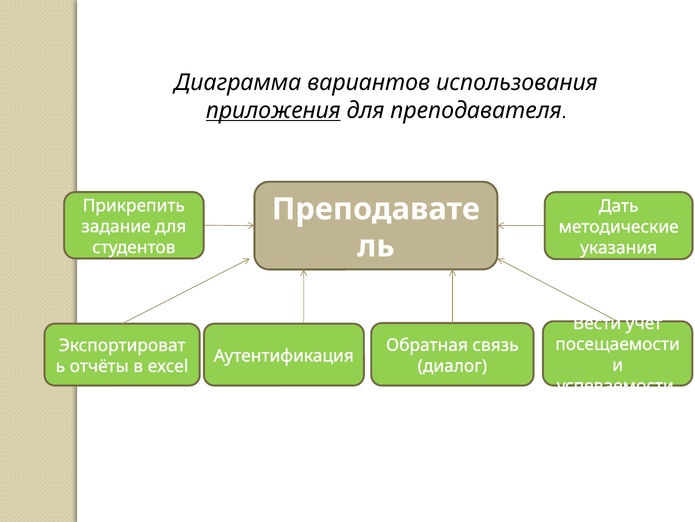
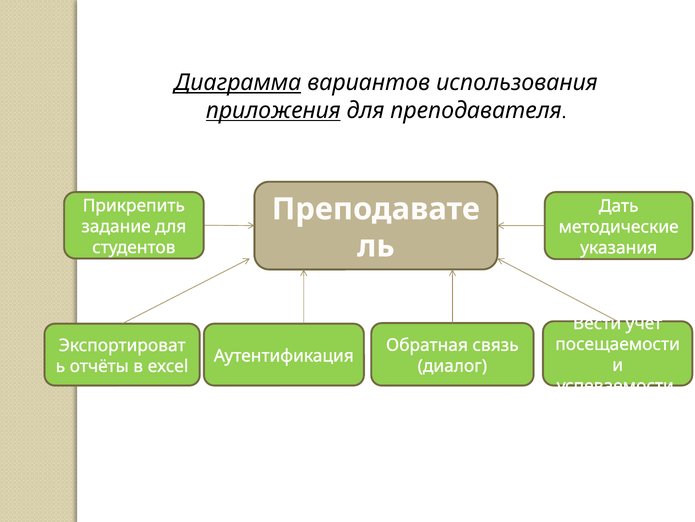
Диаграмма underline: none -> present
